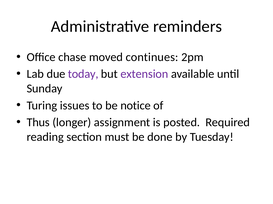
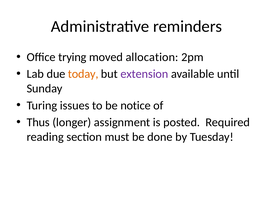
chase: chase -> trying
continues: continues -> allocation
today colour: purple -> orange
